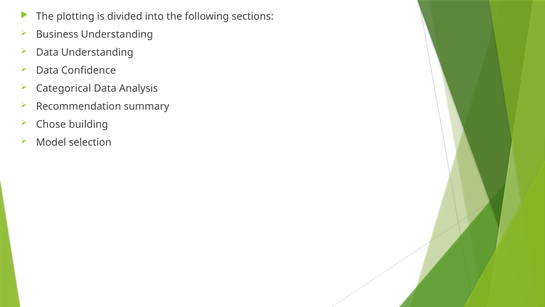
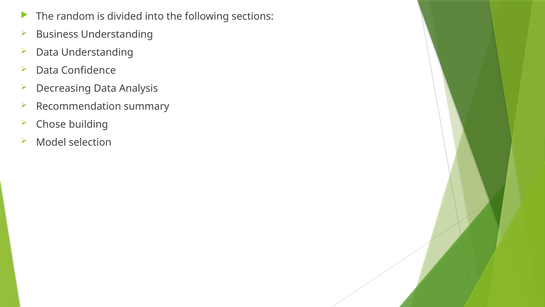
plotting: plotting -> random
Categorical: Categorical -> Decreasing
